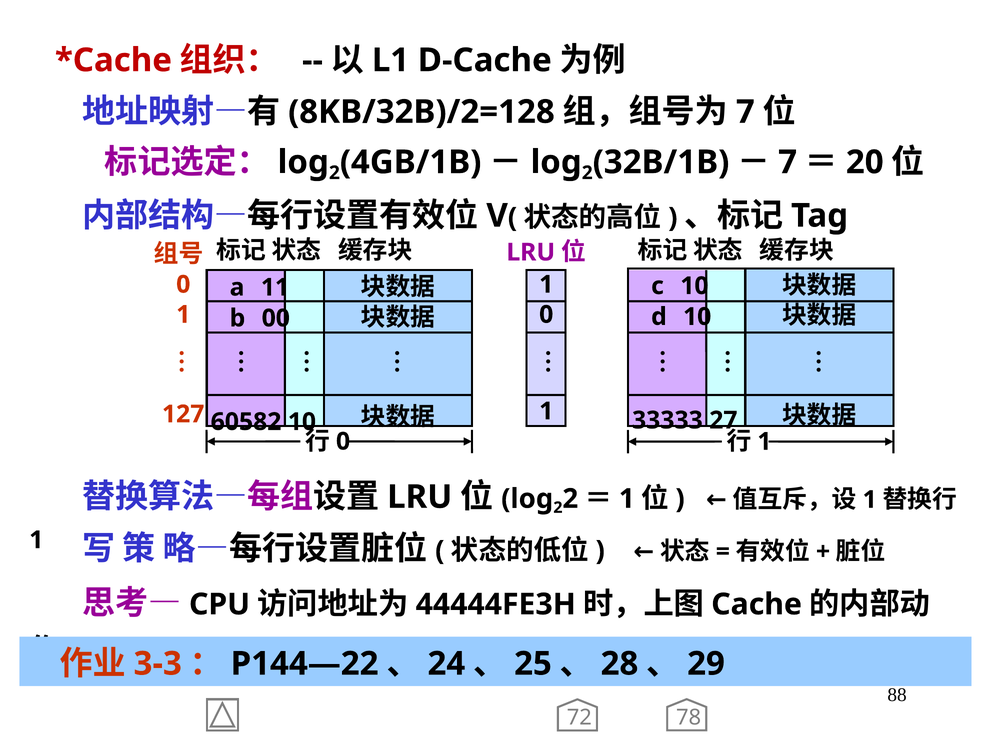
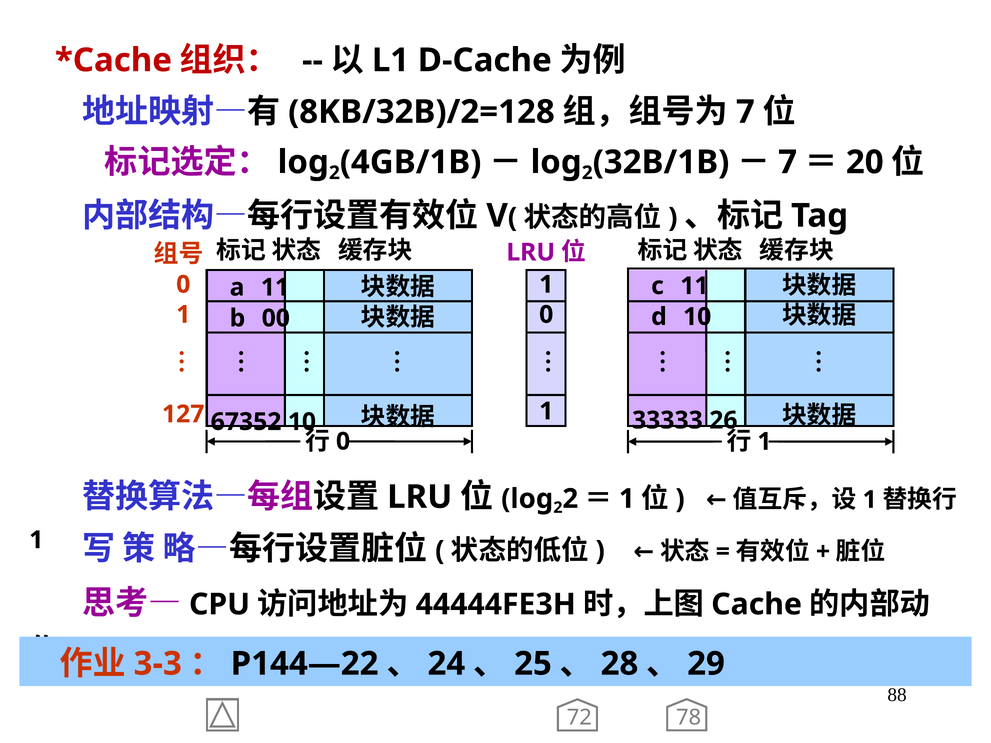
c 10: 10 -> 11
27: 27 -> 26
60582: 60582 -> 67352
